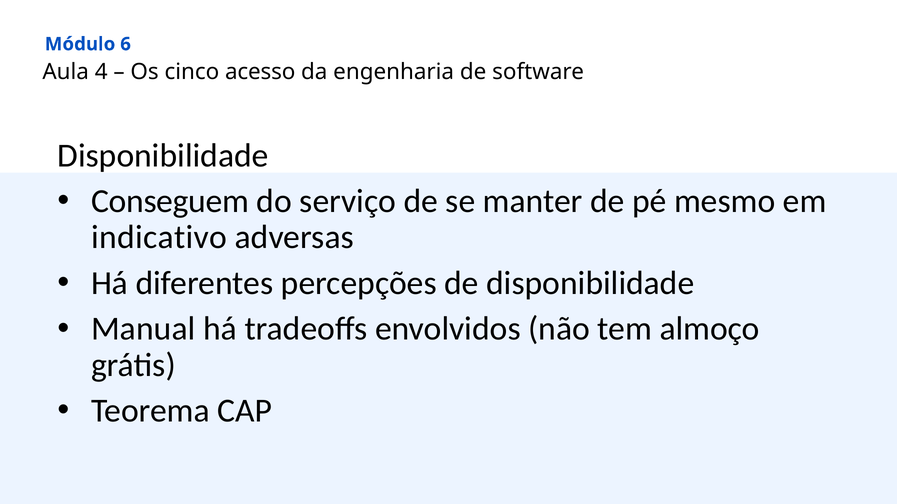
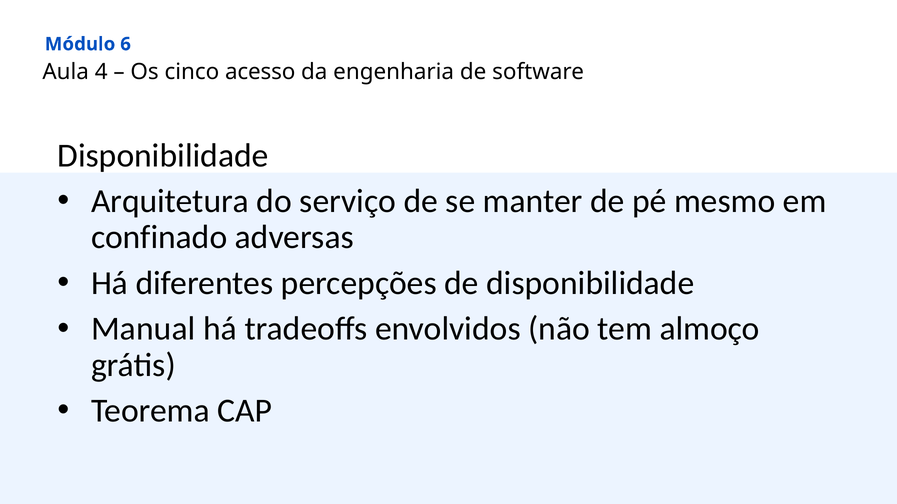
Conseguem: Conseguem -> Arquitetura
indicativo: indicativo -> confinado
